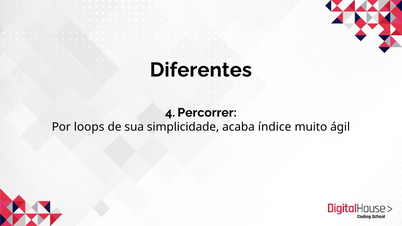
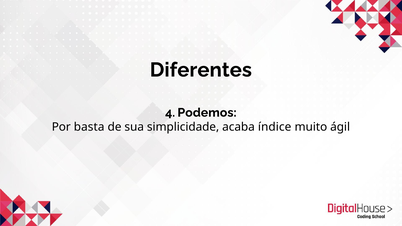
Percorrer: Percorrer -> Podemos
loops: loops -> basta
